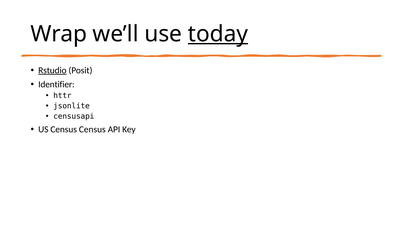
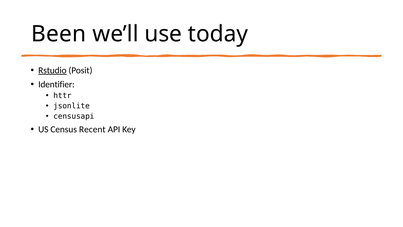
Wrap: Wrap -> Been
today underline: present -> none
Census Census: Census -> Recent
